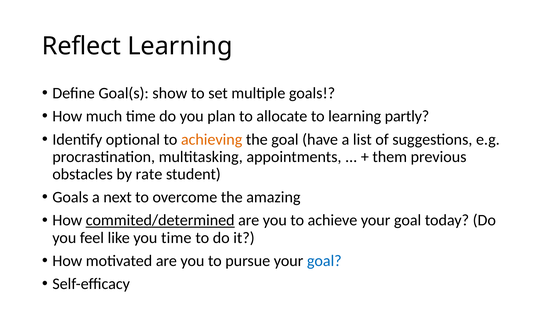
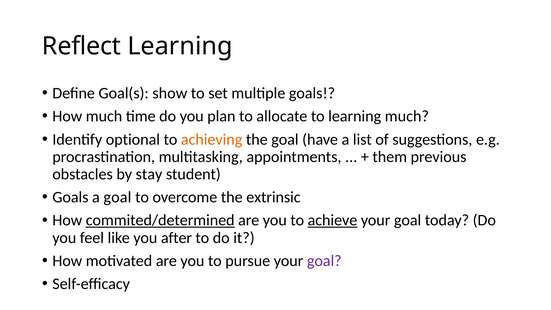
learning partly: partly -> much
rate: rate -> stay
a next: next -> goal
amazing: amazing -> extrinsic
achieve underline: none -> present
you time: time -> after
goal at (324, 261) colour: blue -> purple
